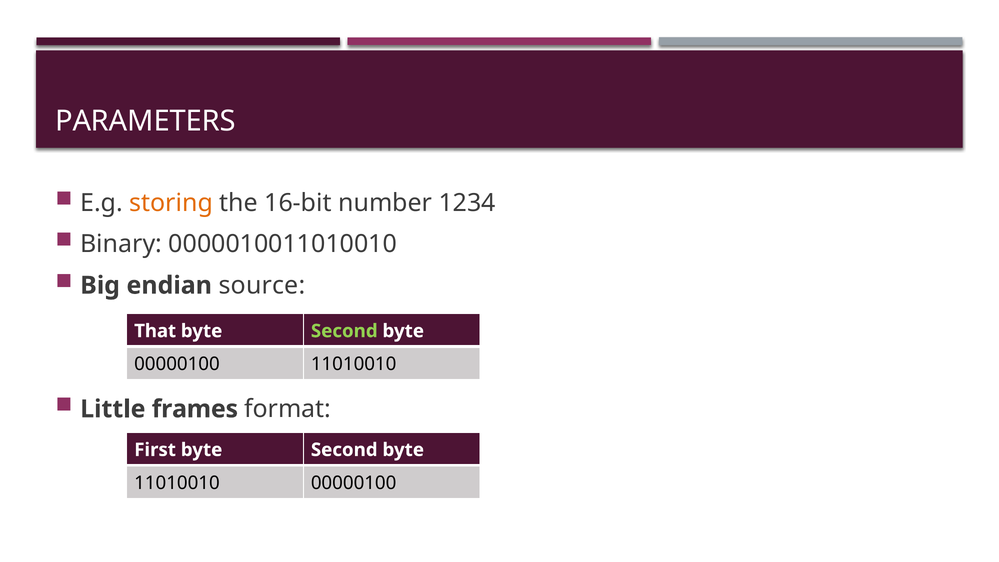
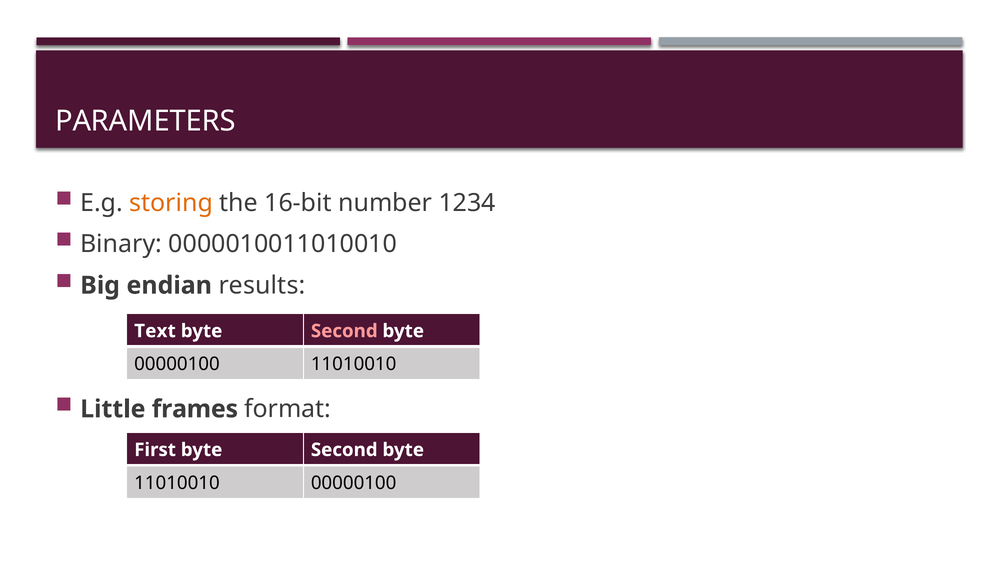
source: source -> results
That: That -> Text
Second at (344, 331) colour: light green -> pink
